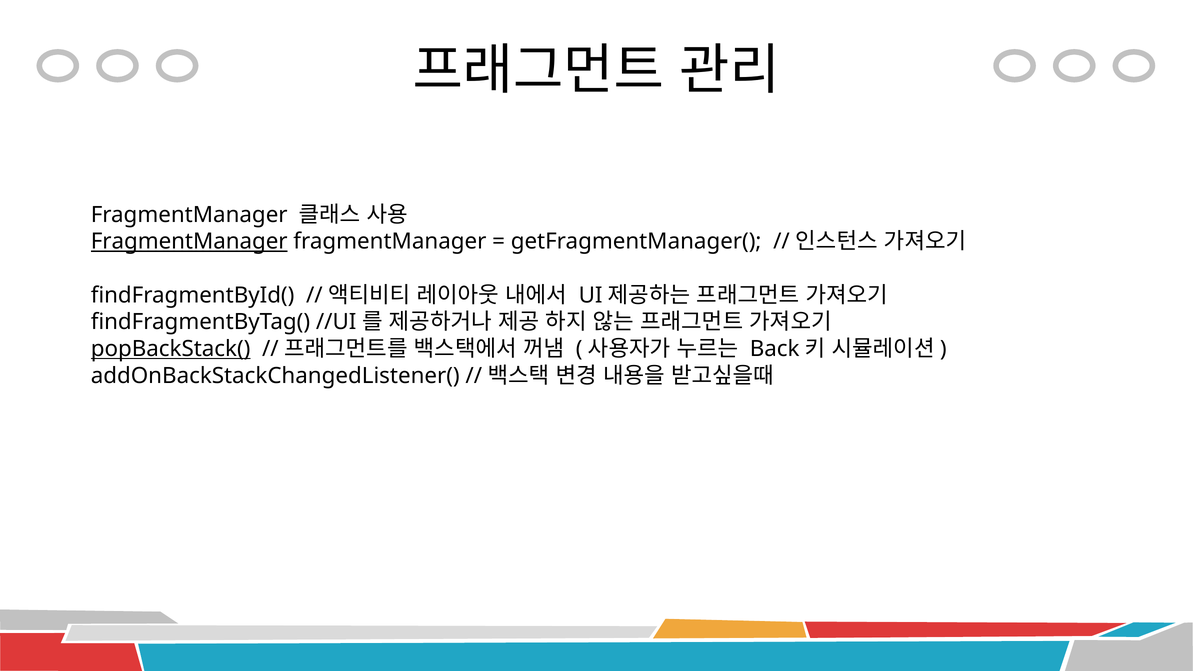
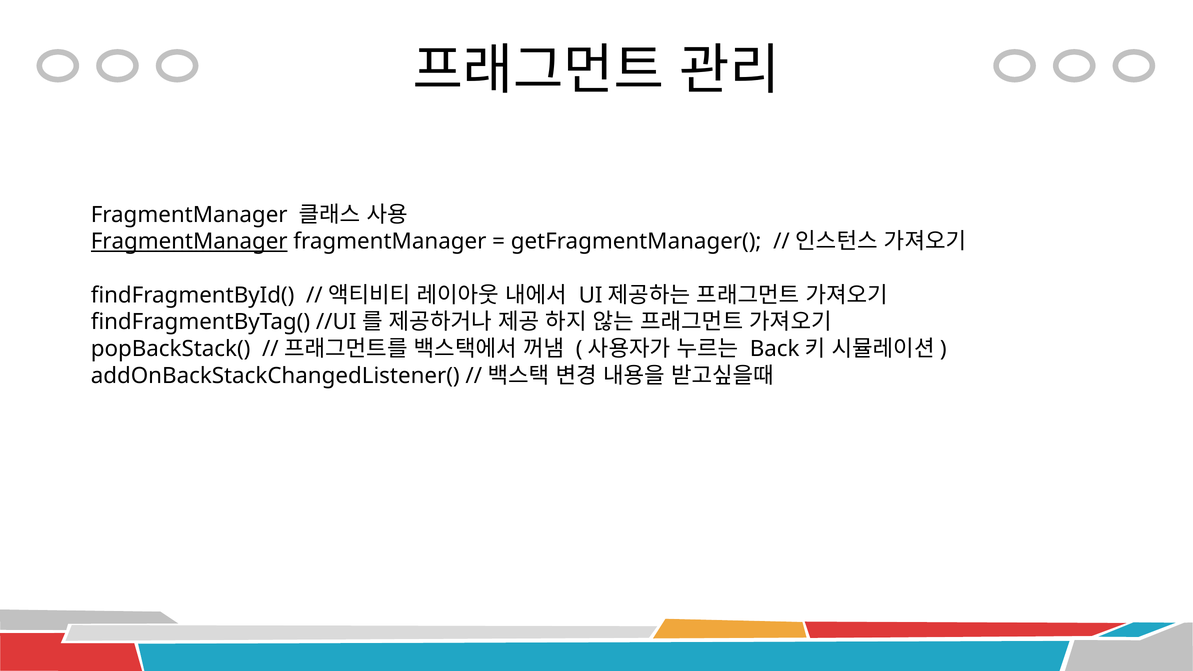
popBackStack( underline: present -> none
